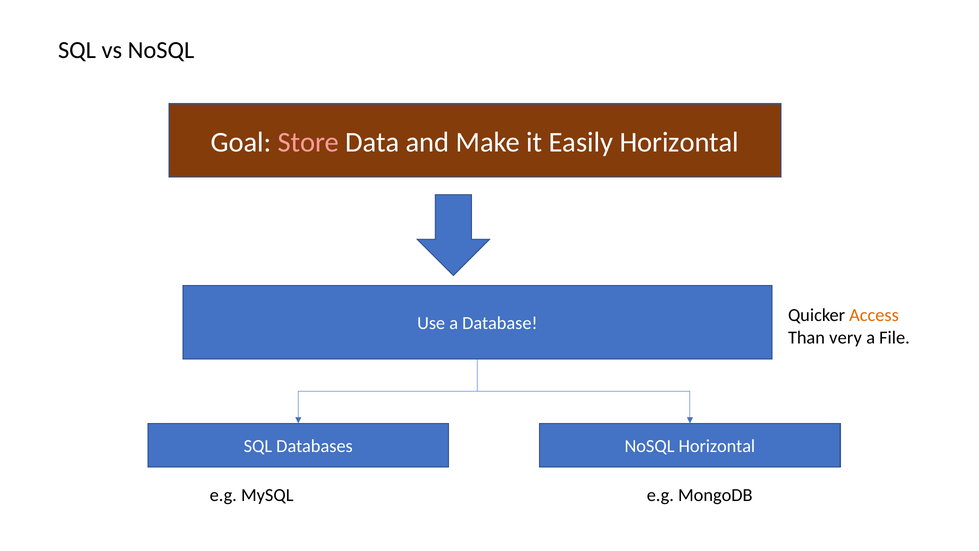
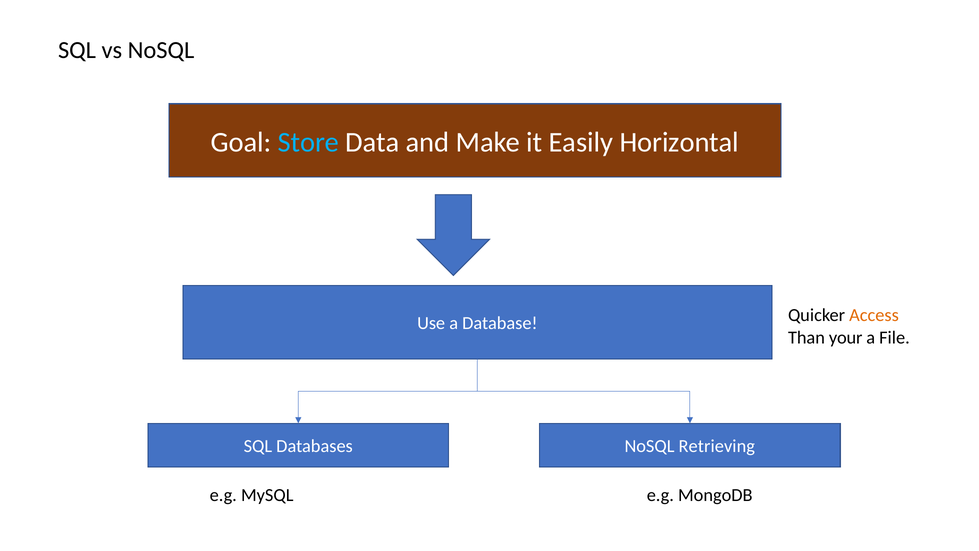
Store colour: pink -> light blue
very: very -> your
NoSQL Horizontal: Horizontal -> Retrieving
